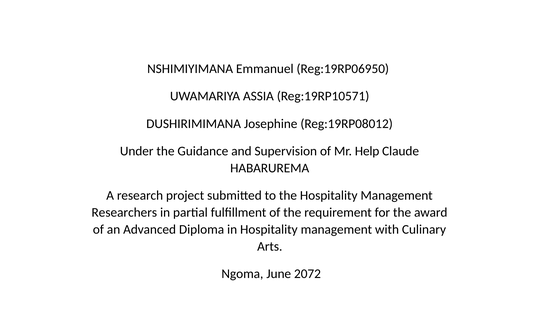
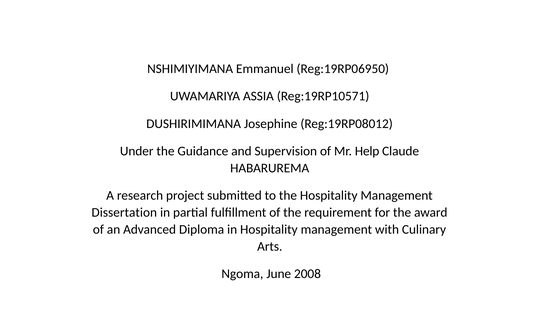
Researchers: Researchers -> Dissertation
2072: 2072 -> 2008
